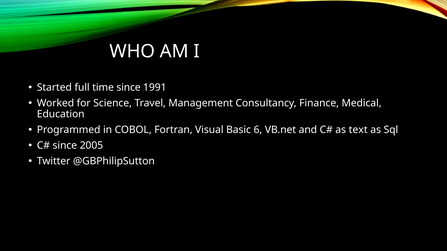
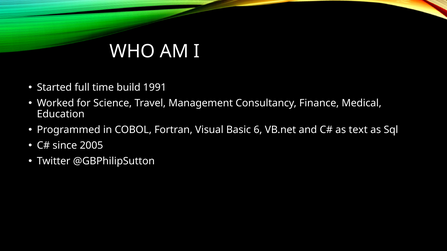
time since: since -> build
